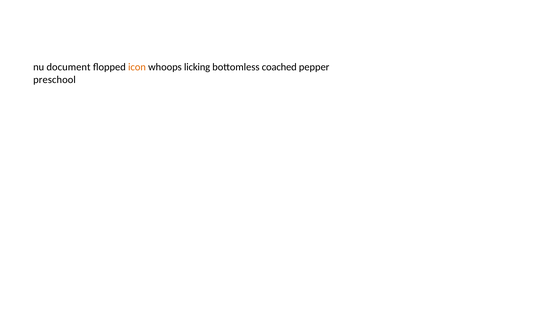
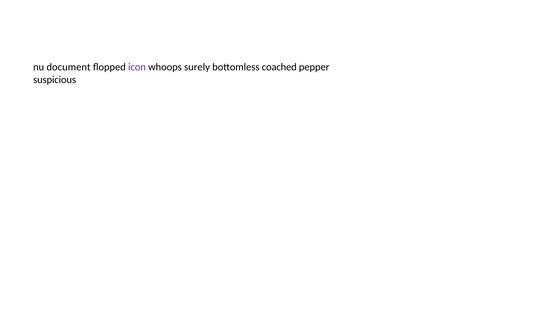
icon colour: orange -> purple
licking: licking -> surely
preschool: preschool -> suspicious
